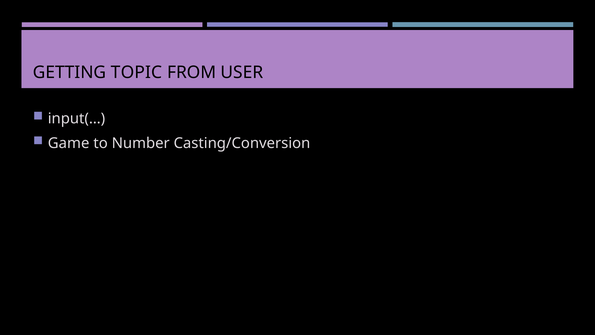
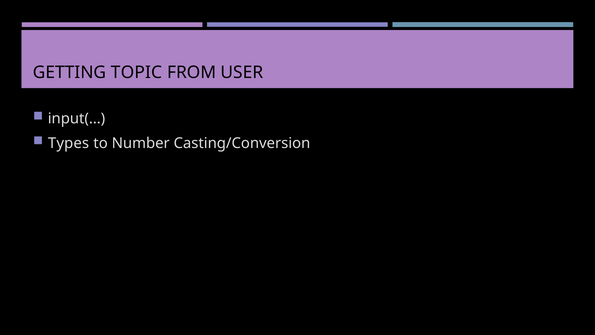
Game: Game -> Types
